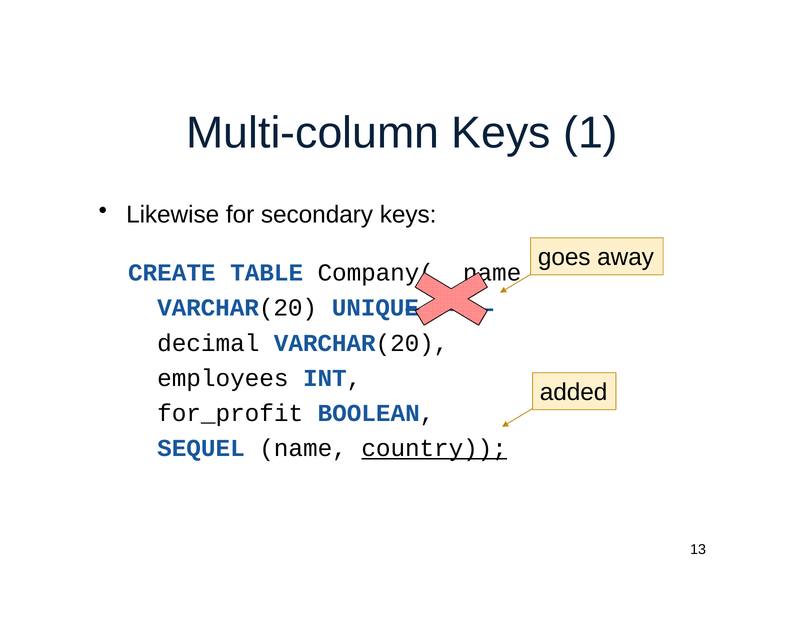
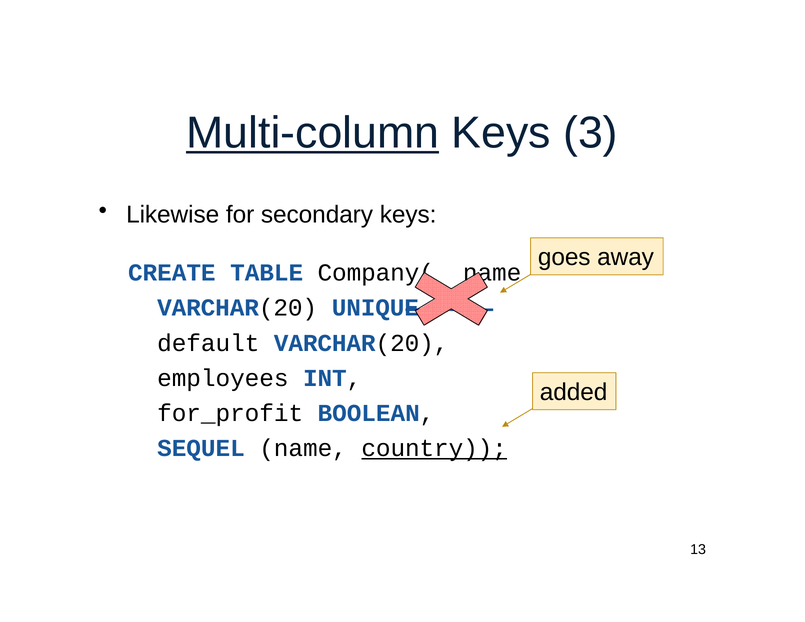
Multi-column underline: none -> present
1: 1 -> 3
decimal: decimal -> default
